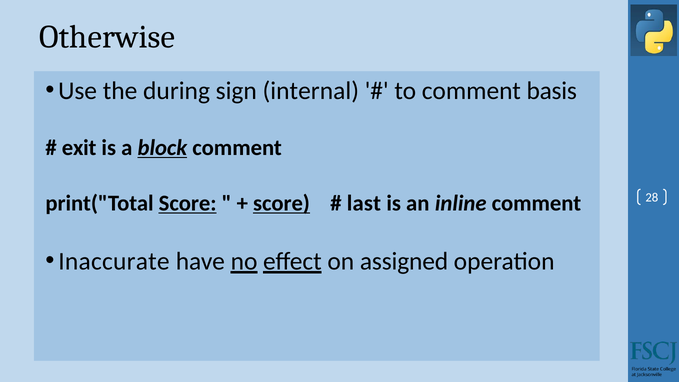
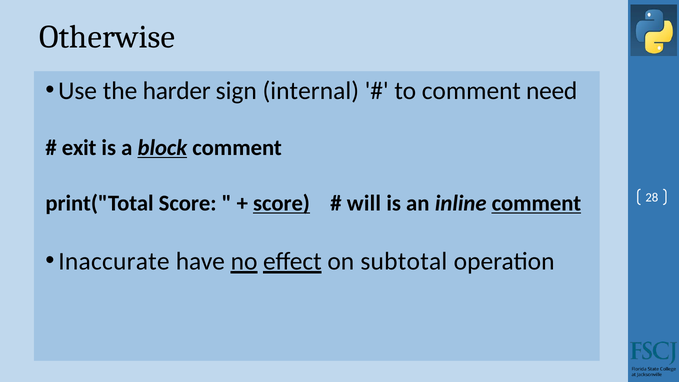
during: during -> harder
basis: basis -> need
Score at (188, 203) underline: present -> none
last: last -> will
comment at (536, 203) underline: none -> present
assigned: assigned -> subtotal
